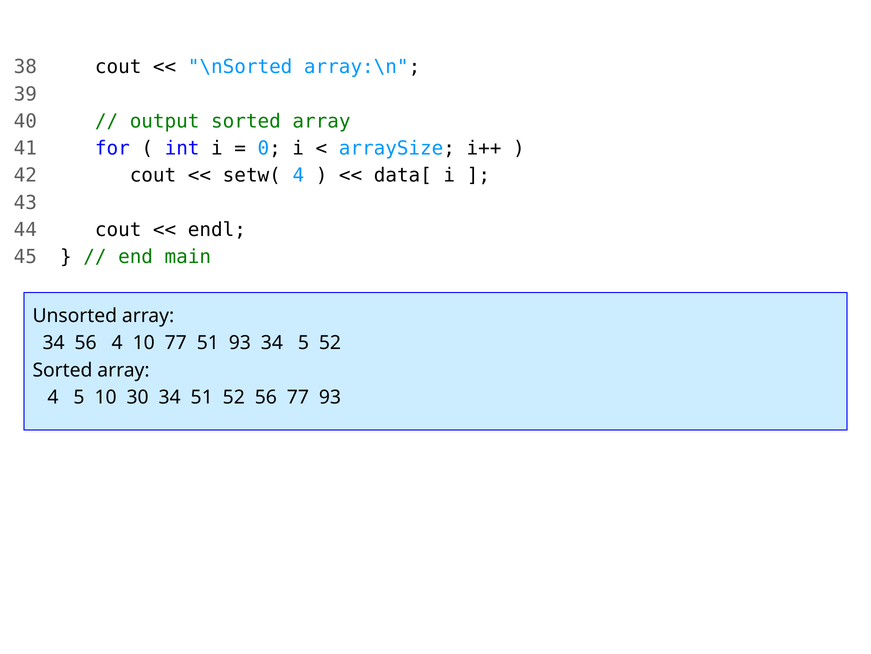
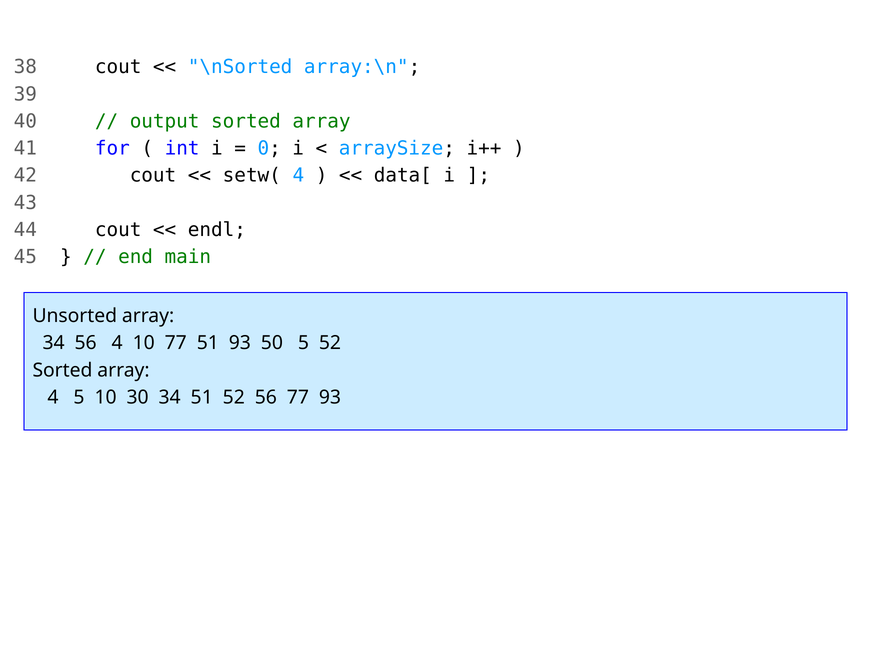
93 34: 34 -> 50
